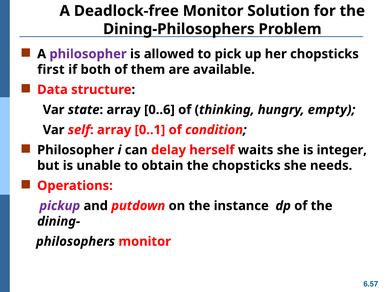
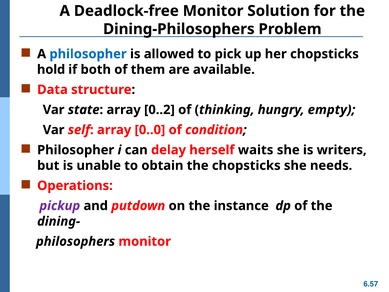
philosopher at (88, 54) colour: purple -> blue
first: first -> hold
0..6: 0..6 -> 0..2
0..1: 0..1 -> 0..0
integer: integer -> writers
